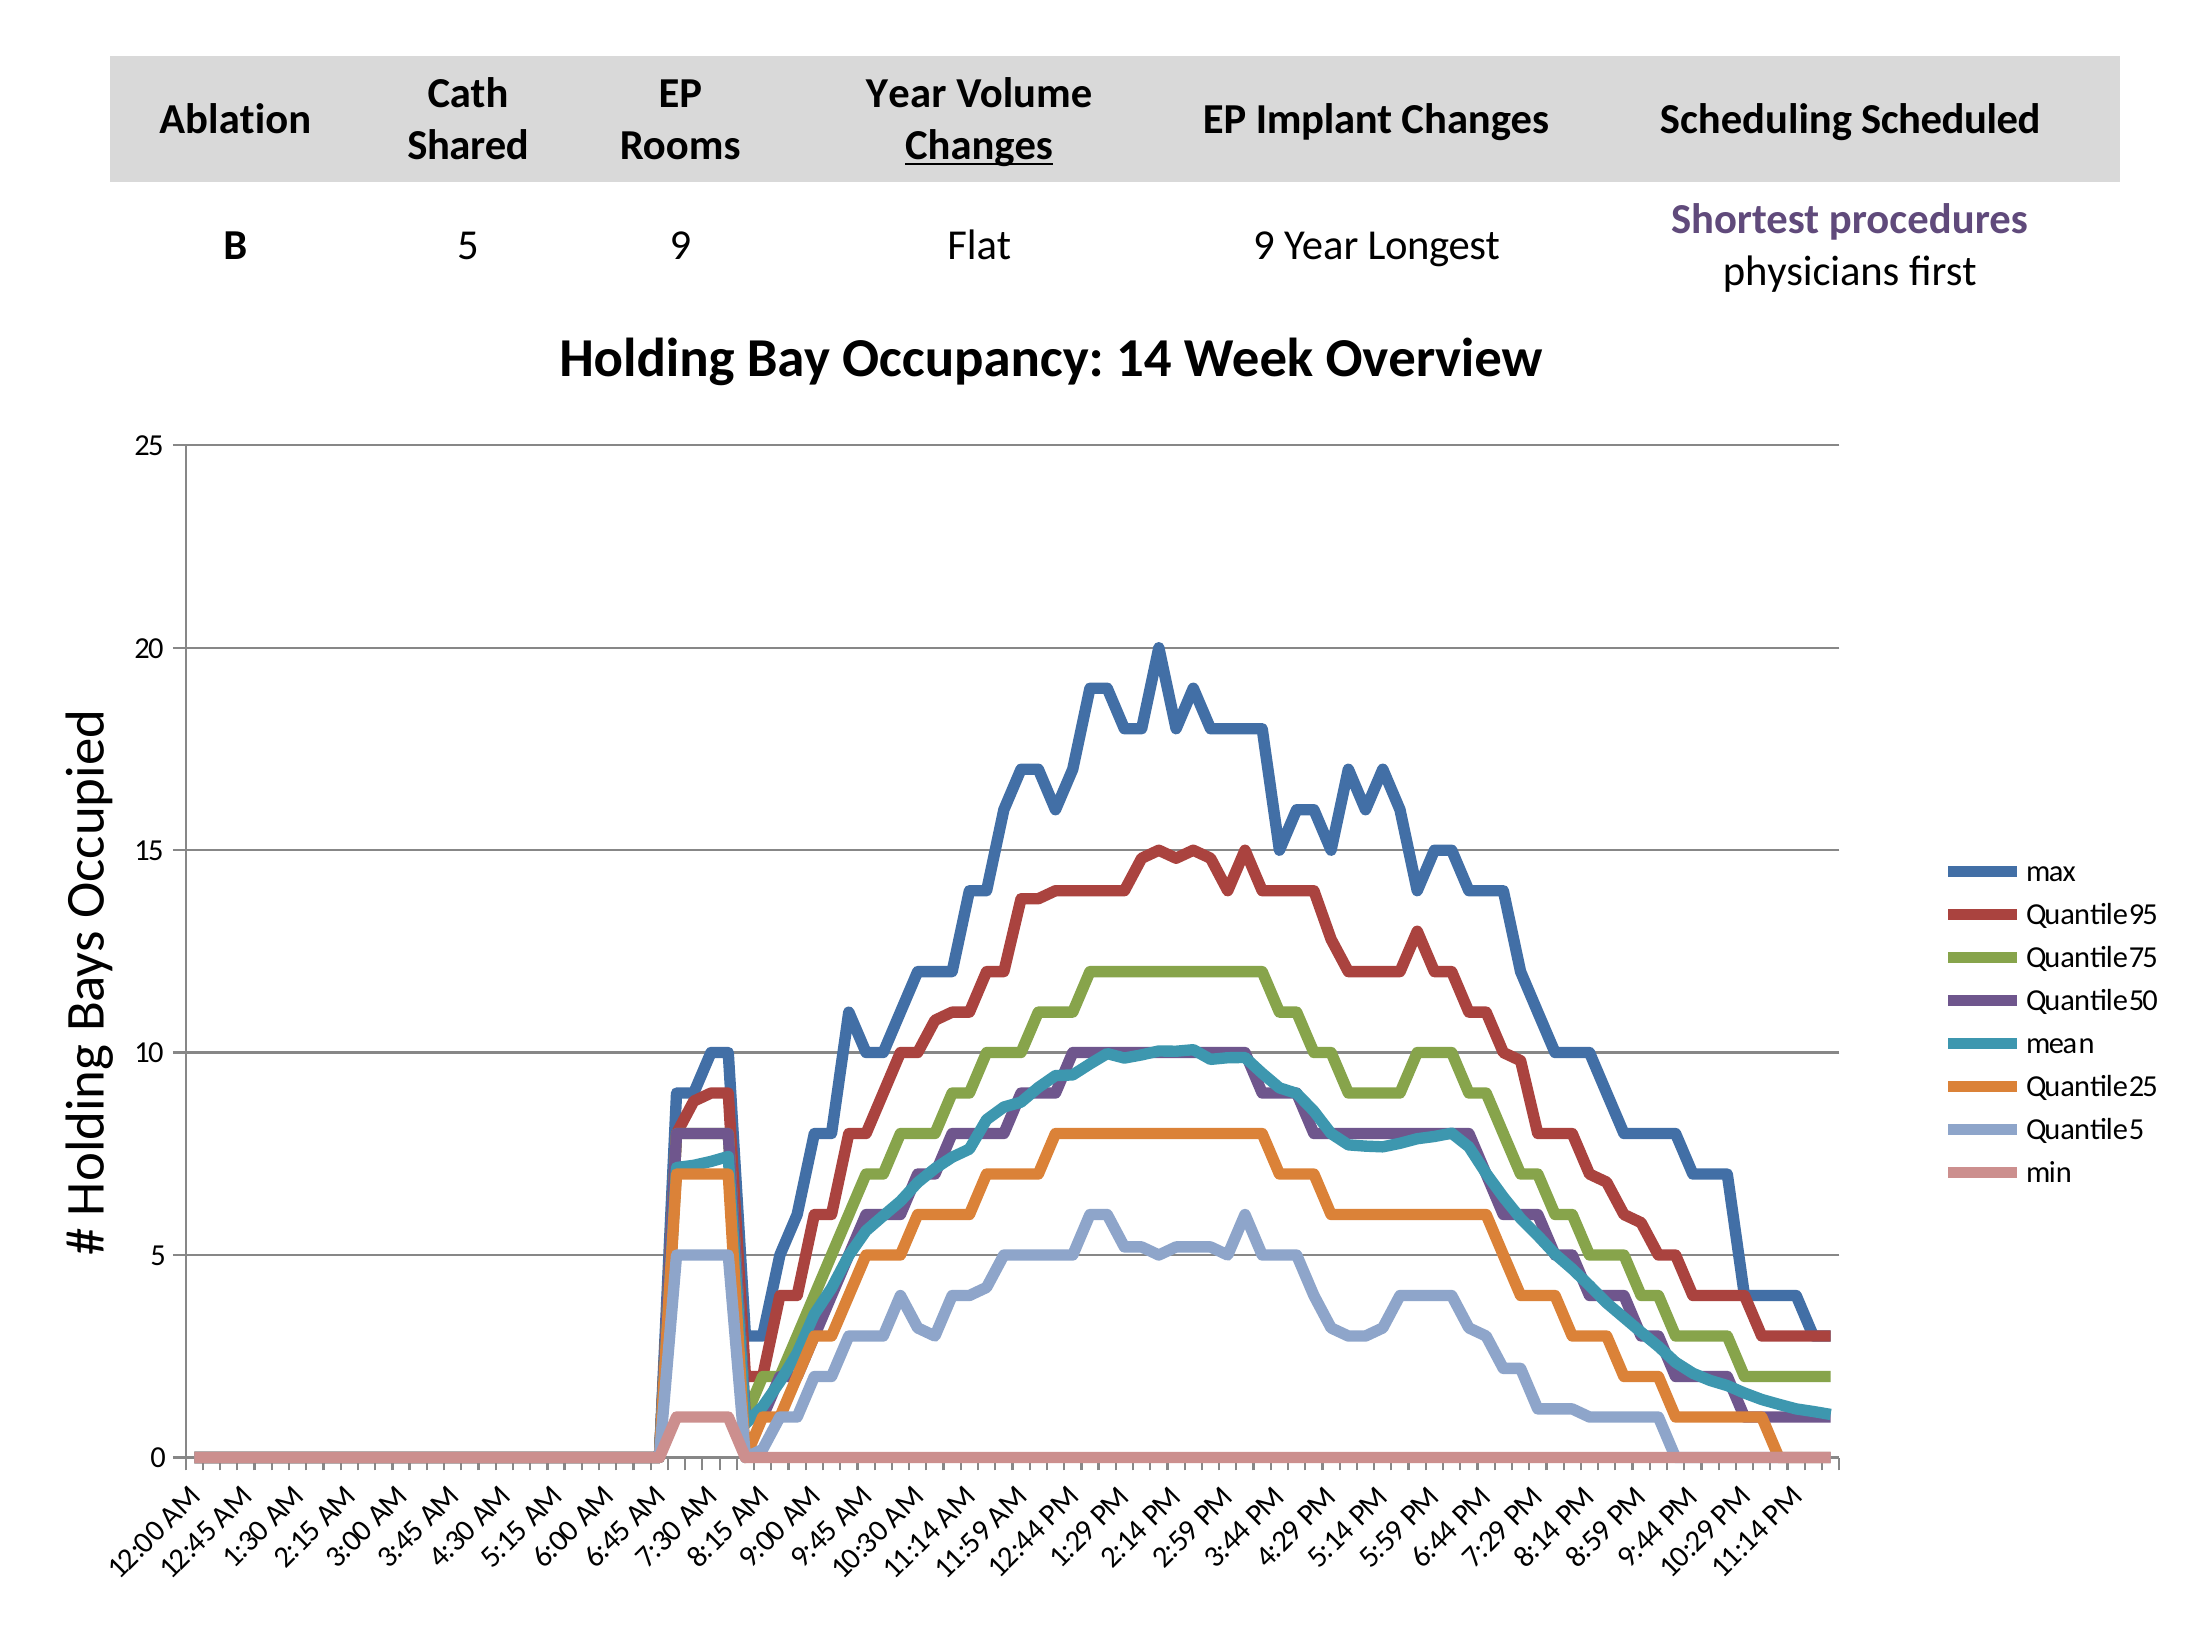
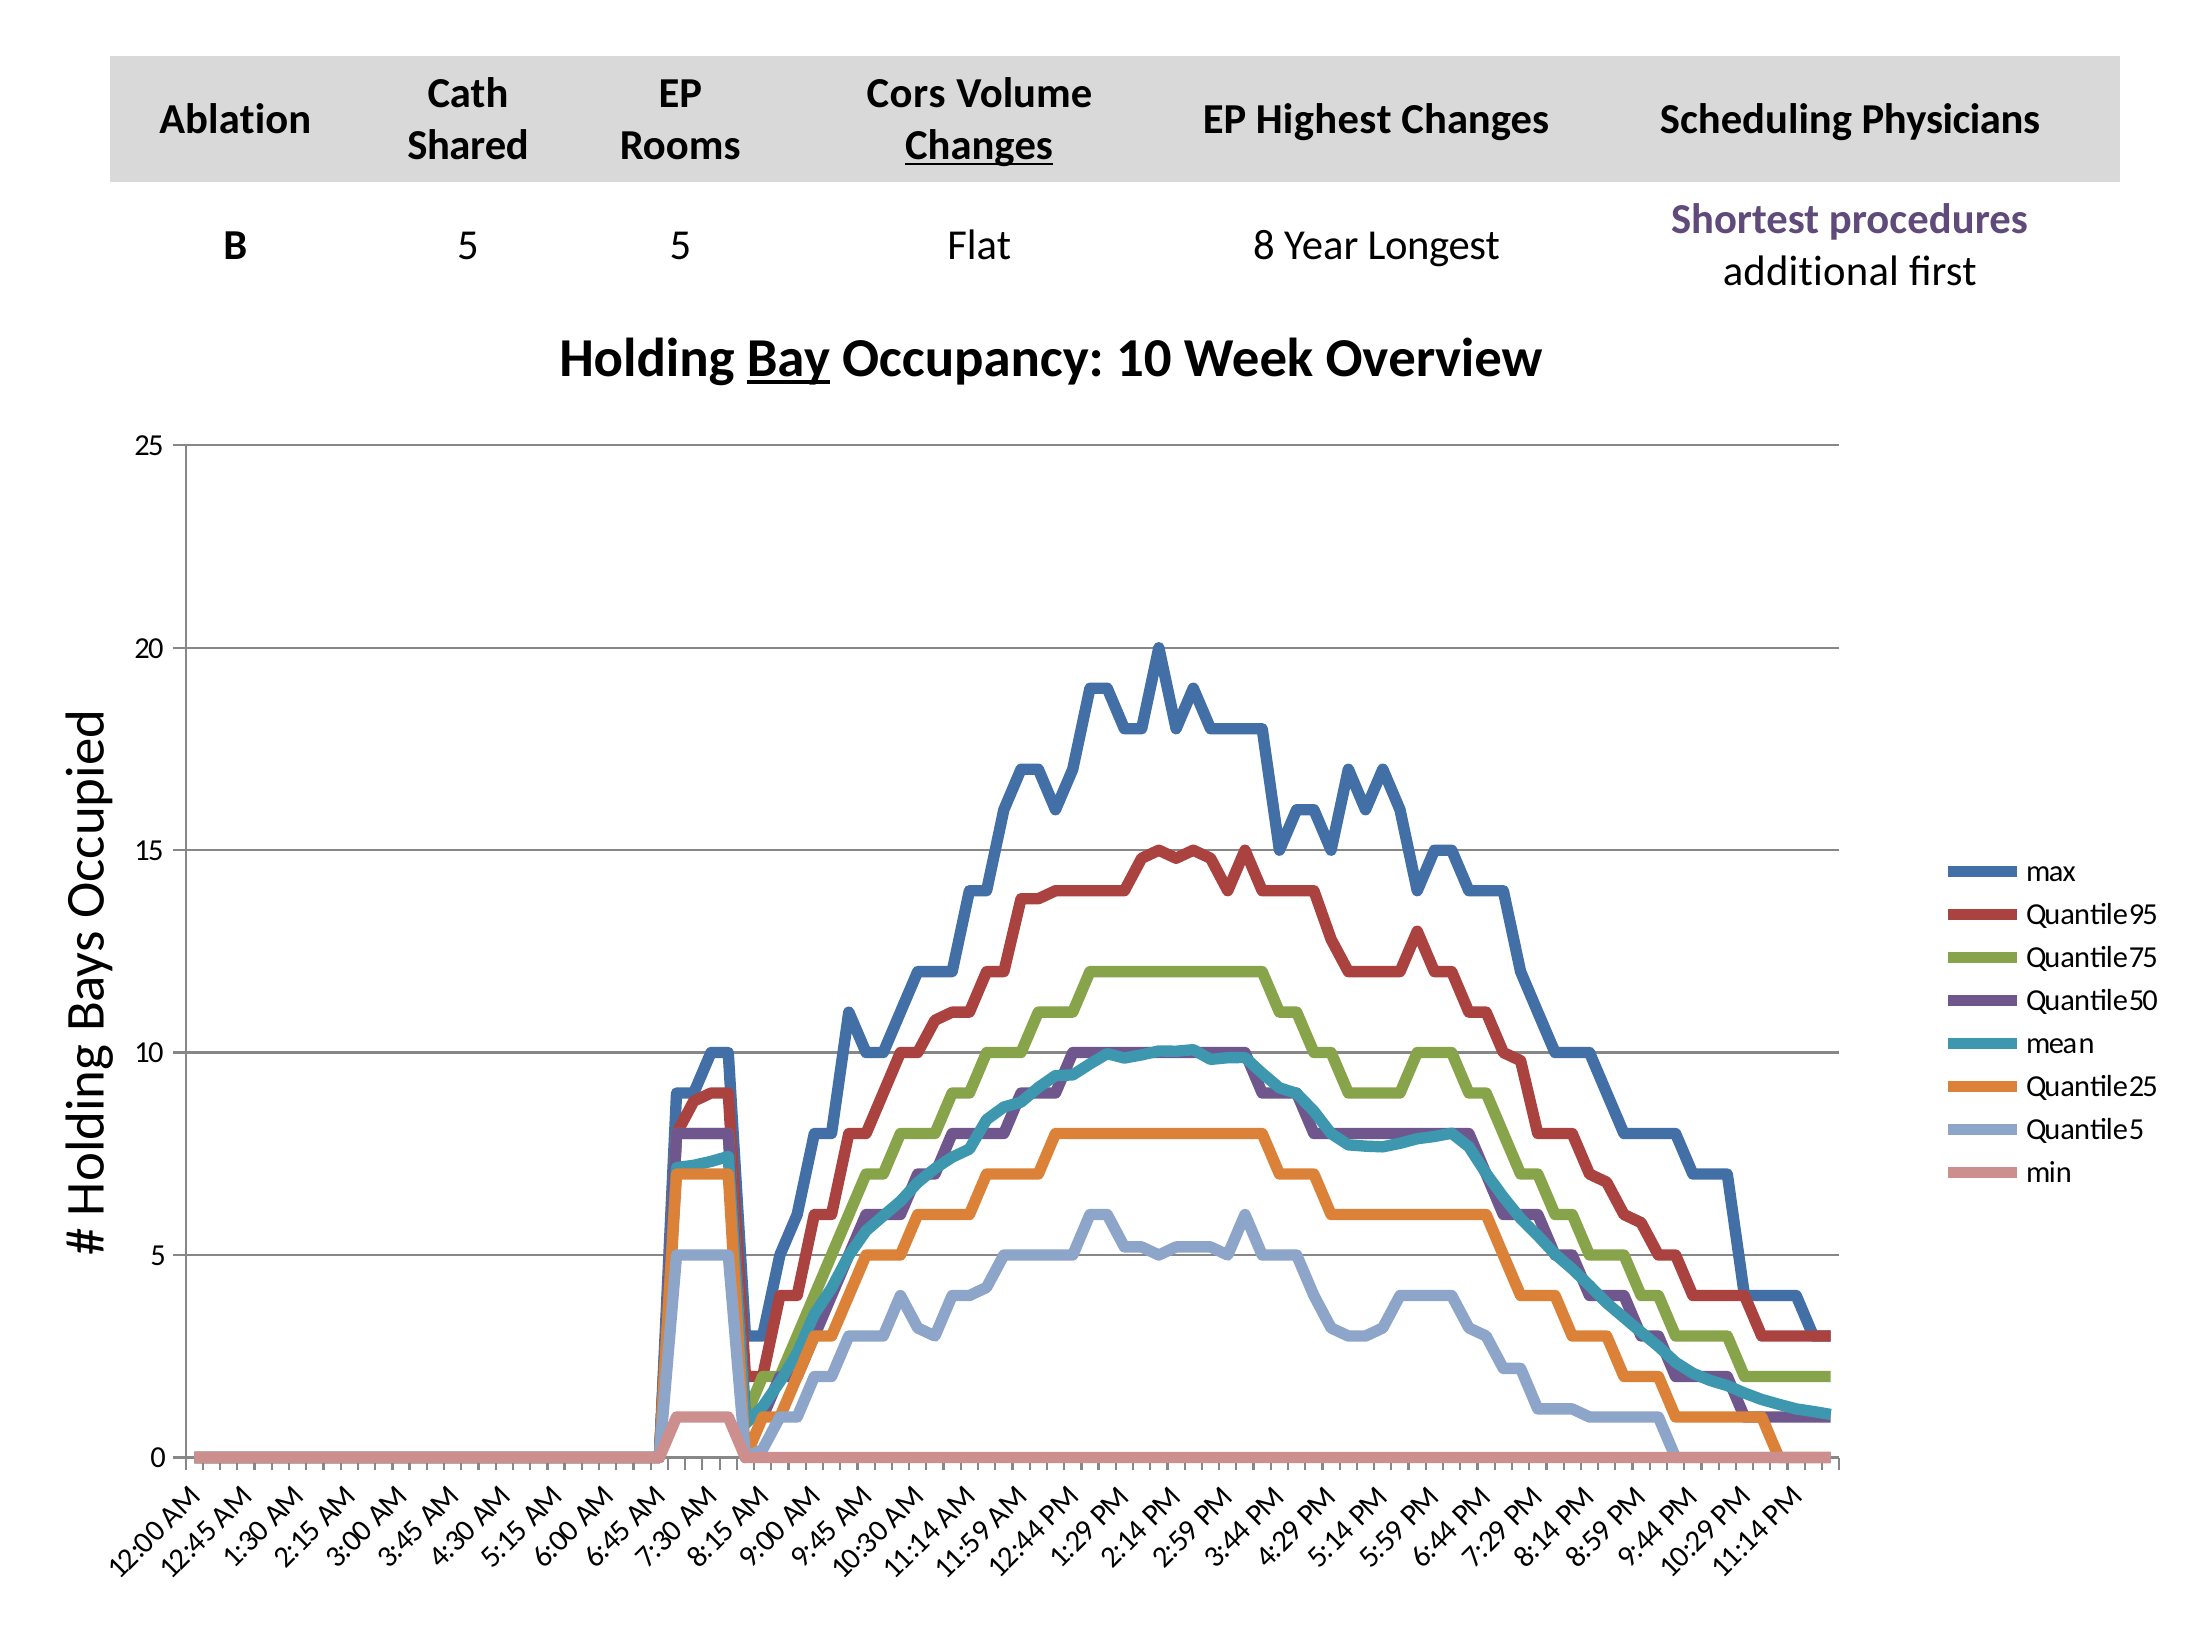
Year at (906, 94): Year -> Cors
Implant: Implant -> Highest
Scheduled: Scheduled -> Physicians
B 5 9: 9 -> 5
Flat 9: 9 -> 8
physicians: physicians -> additional
Bay underline: none -> present
Occupancy 14: 14 -> 10
